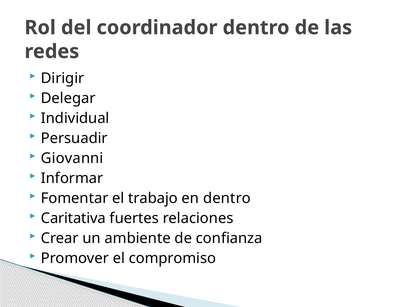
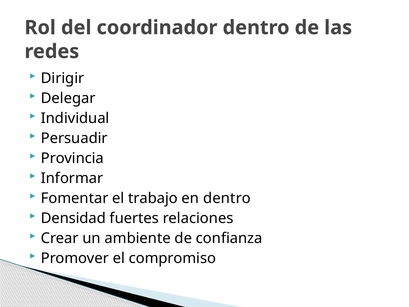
Giovanni: Giovanni -> Provincia
Caritativa: Caritativa -> Densidad
